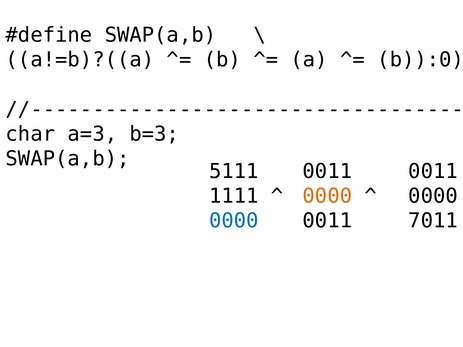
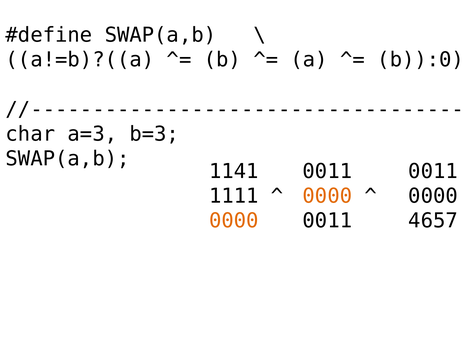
5111: 5111 -> 1141
0000 at (234, 221) colour: blue -> orange
7011: 7011 -> 4657
